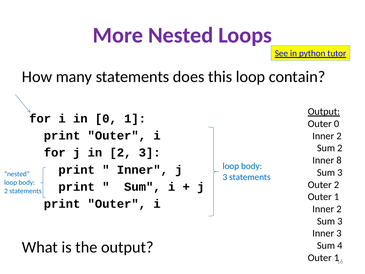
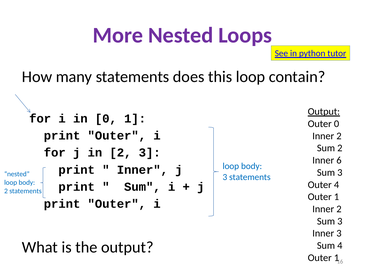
8: 8 -> 6
Outer 2: 2 -> 4
